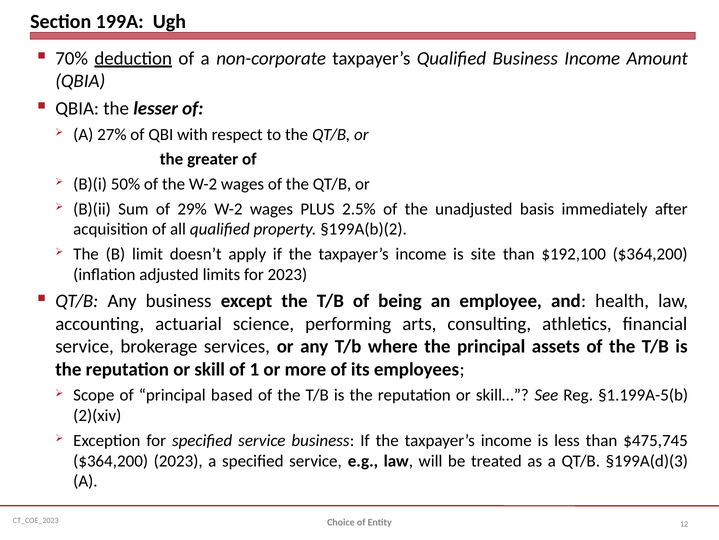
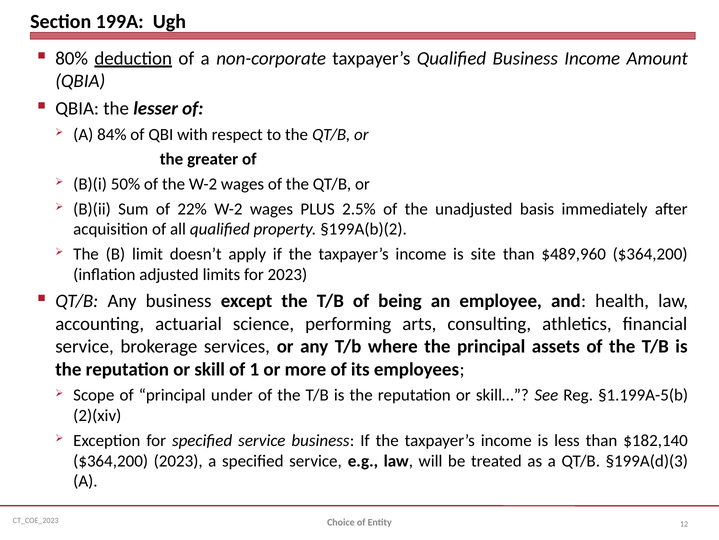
70%: 70% -> 80%
27%: 27% -> 84%
29%: 29% -> 22%
$192,100: $192,100 -> $489,960
based: based -> under
$475,745: $475,745 -> $182,140
